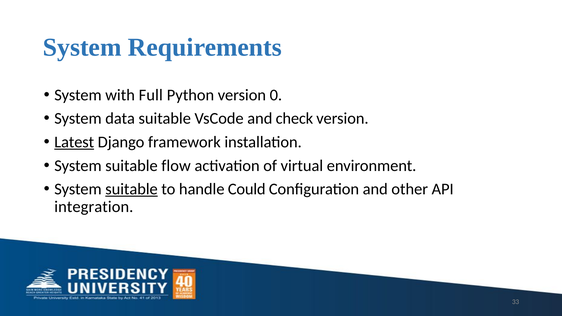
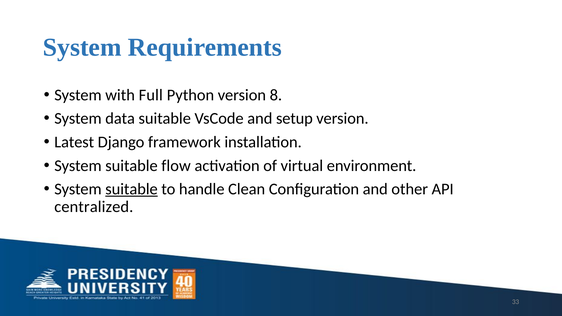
0: 0 -> 8
check: check -> setup
Latest underline: present -> none
Could: Could -> Clean
integration: integration -> centralized
